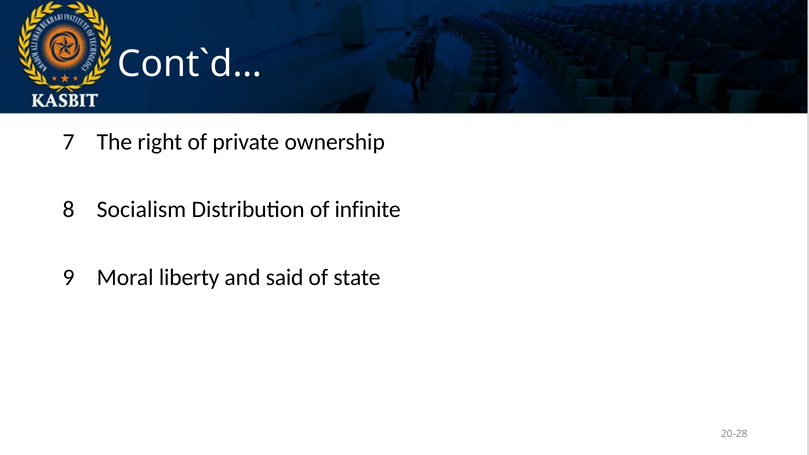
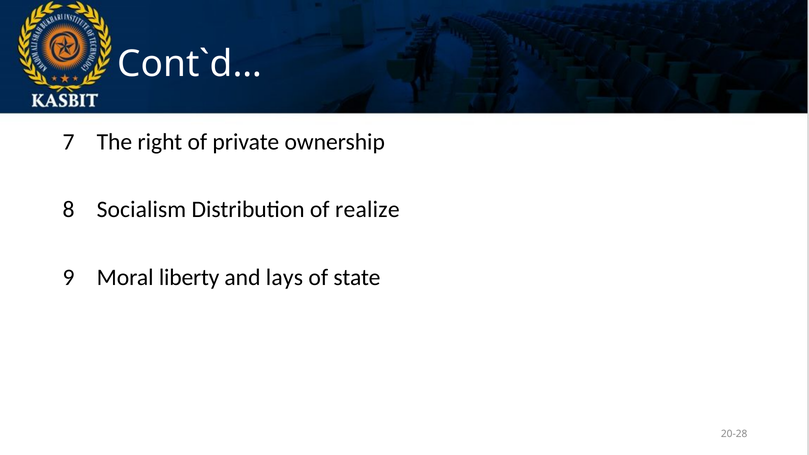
infinite: infinite -> realize
said: said -> lays
